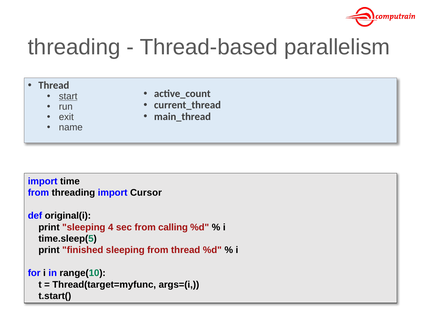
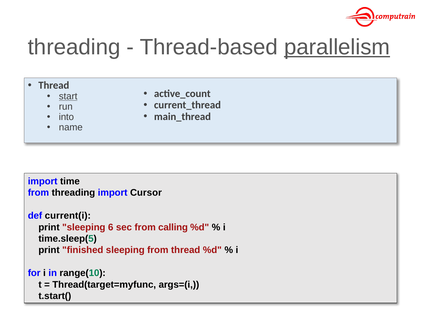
parallelism underline: none -> present
exit: exit -> into
original(i: original(i -> current(i
4: 4 -> 6
